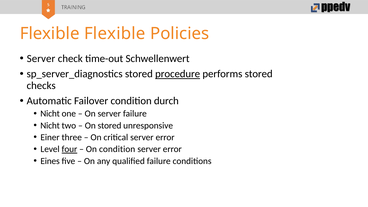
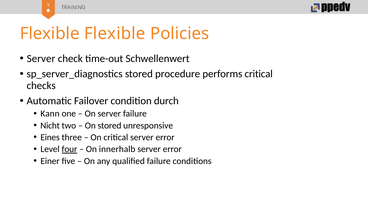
procedure underline: present -> none
performs stored: stored -> critical
Nicht at (50, 114): Nicht -> Kann
Einer: Einer -> Eines
On condition: condition -> innerhalb
Eines: Eines -> Einer
